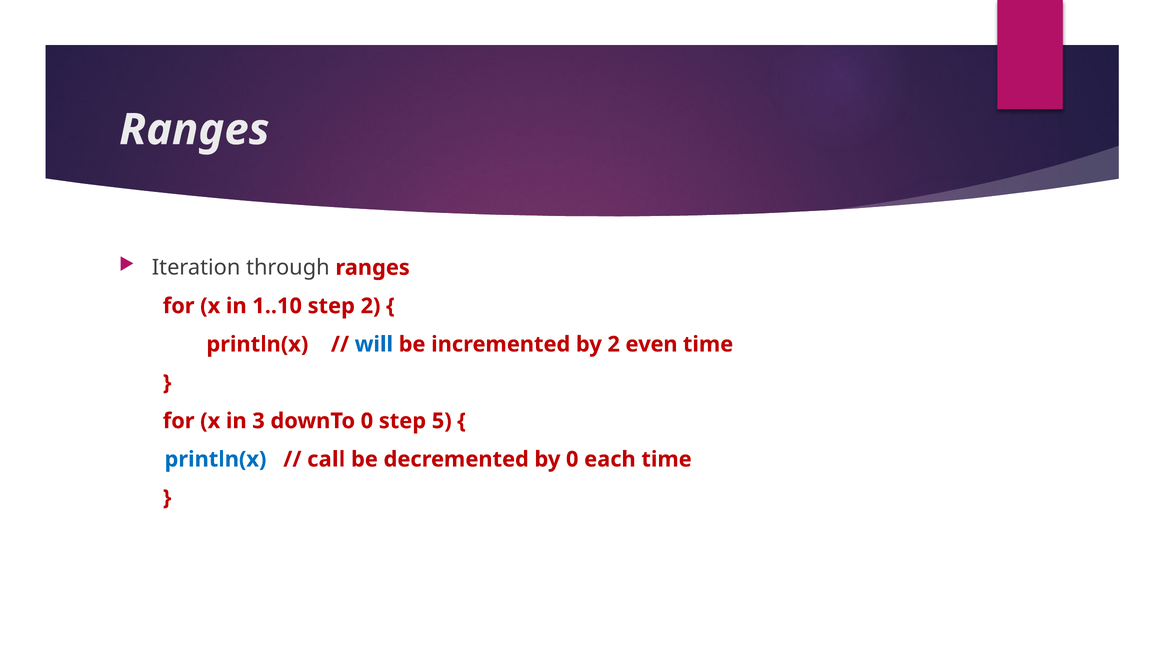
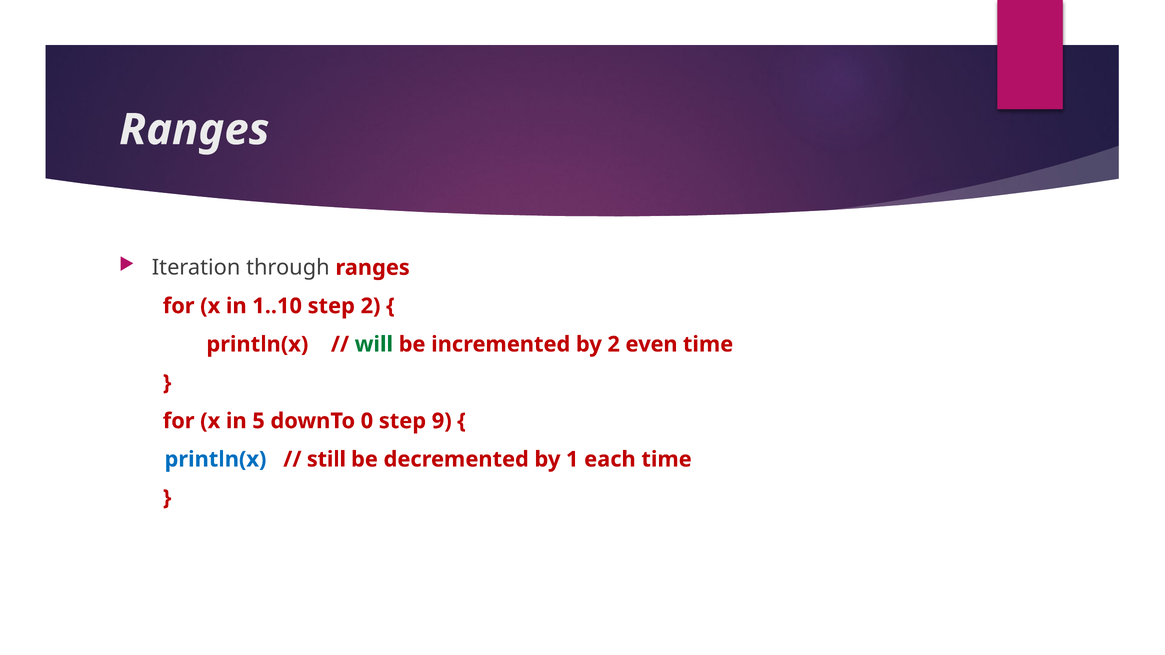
will colour: blue -> green
3: 3 -> 5
5: 5 -> 9
call: call -> still
by 0: 0 -> 1
